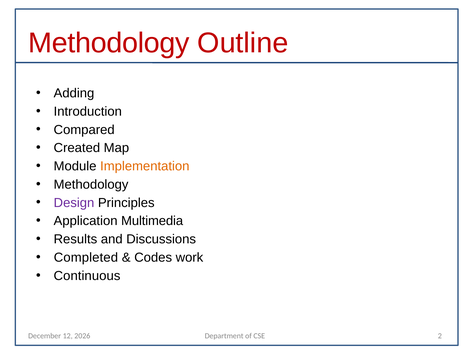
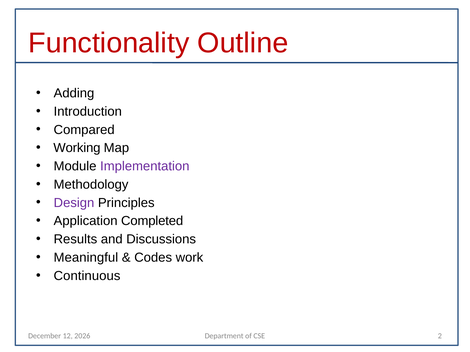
Methodology at (109, 43): Methodology -> Functionality
Created: Created -> Working
Implementation colour: orange -> purple
Multimedia: Multimedia -> Completed
Completed: Completed -> Meaningful
